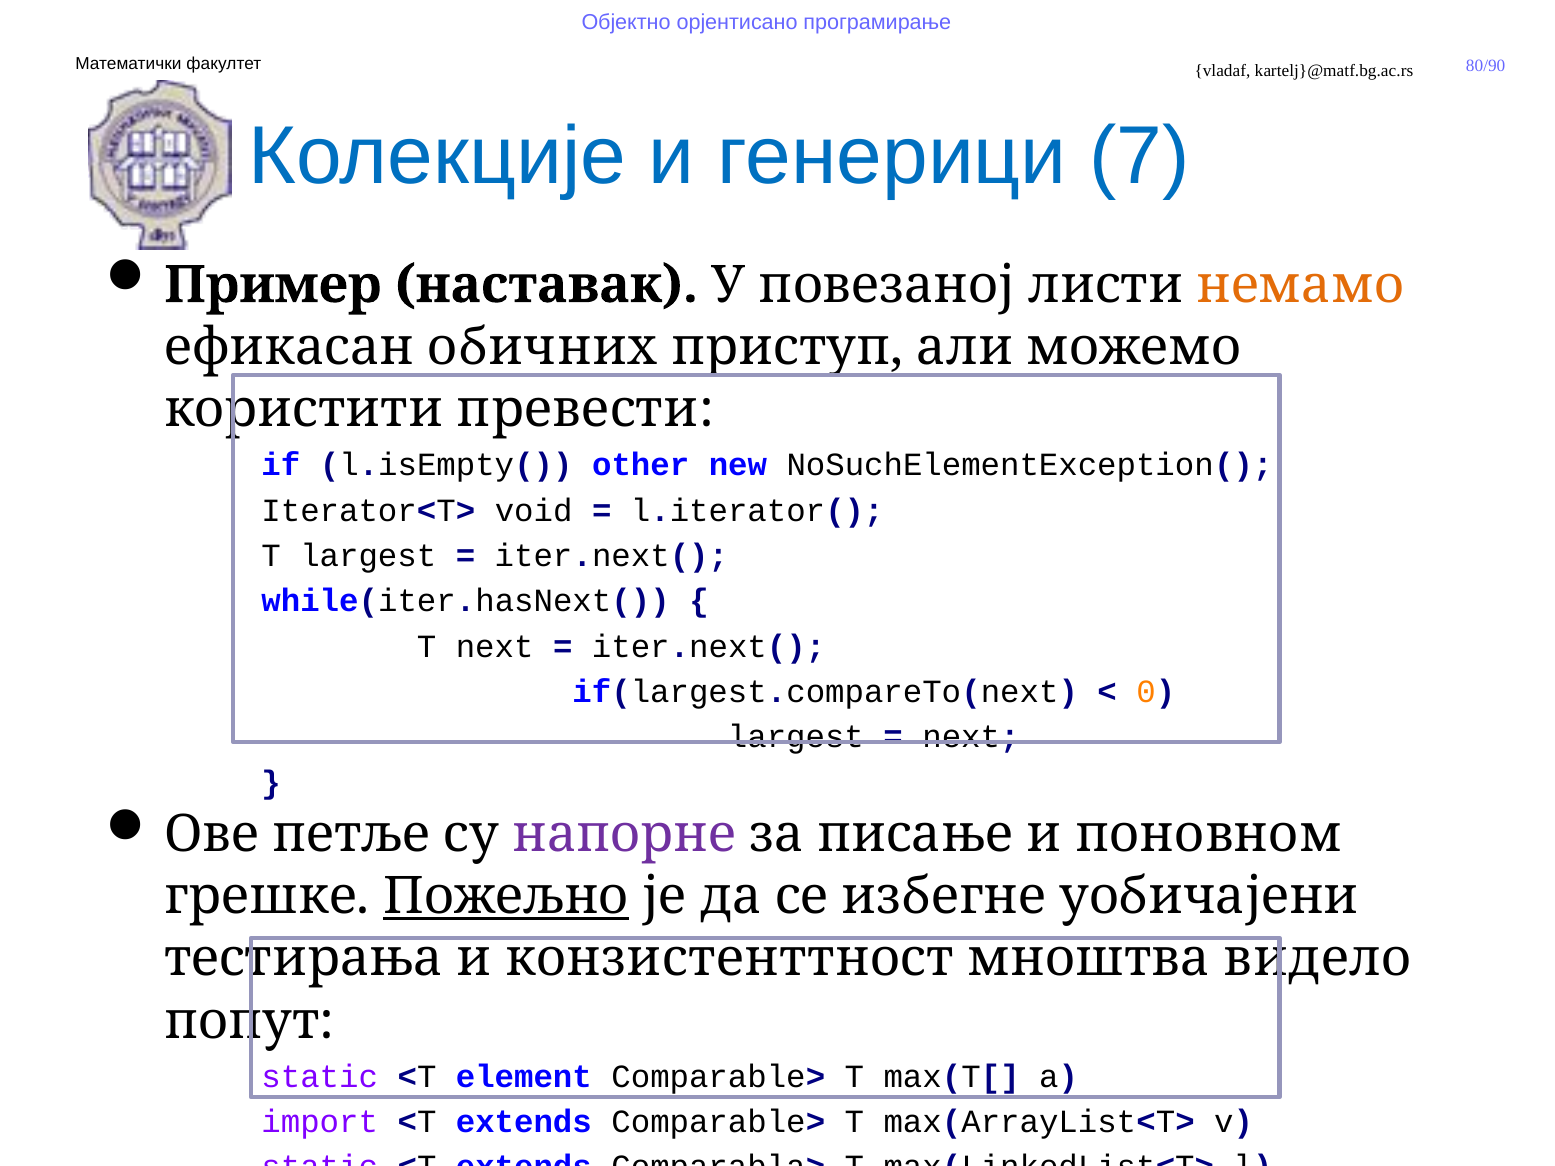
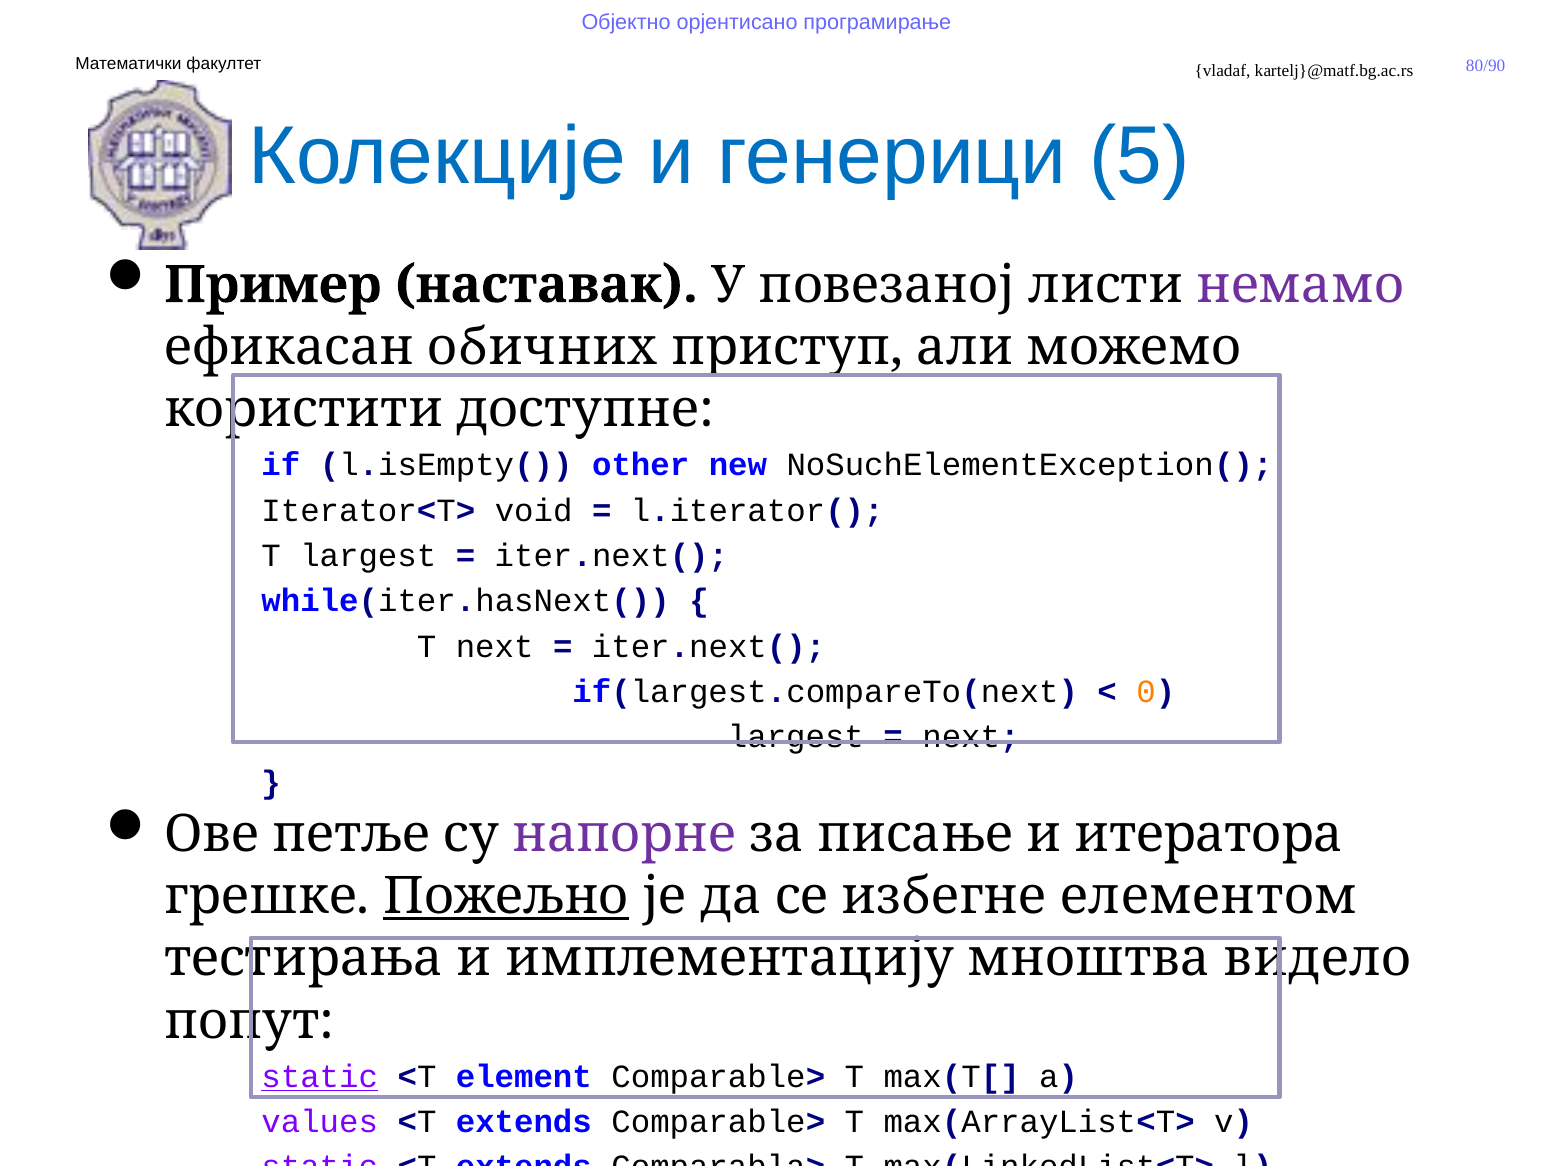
7: 7 -> 5
немамо colour: orange -> purple
превести: превести -> доступне
поновном: поновном -> итератора
уобичајени: уобичајени -> елементом
конзистенттност: конзистенттност -> имплементацију
static at (320, 1077) underline: none -> present
import: import -> values
